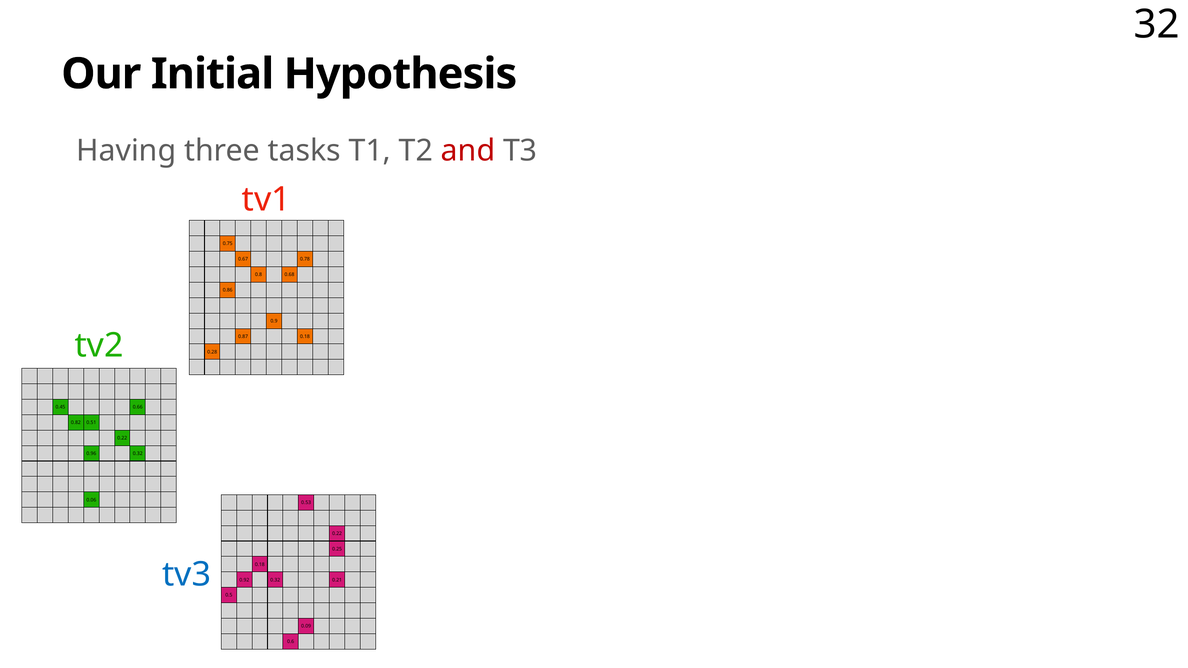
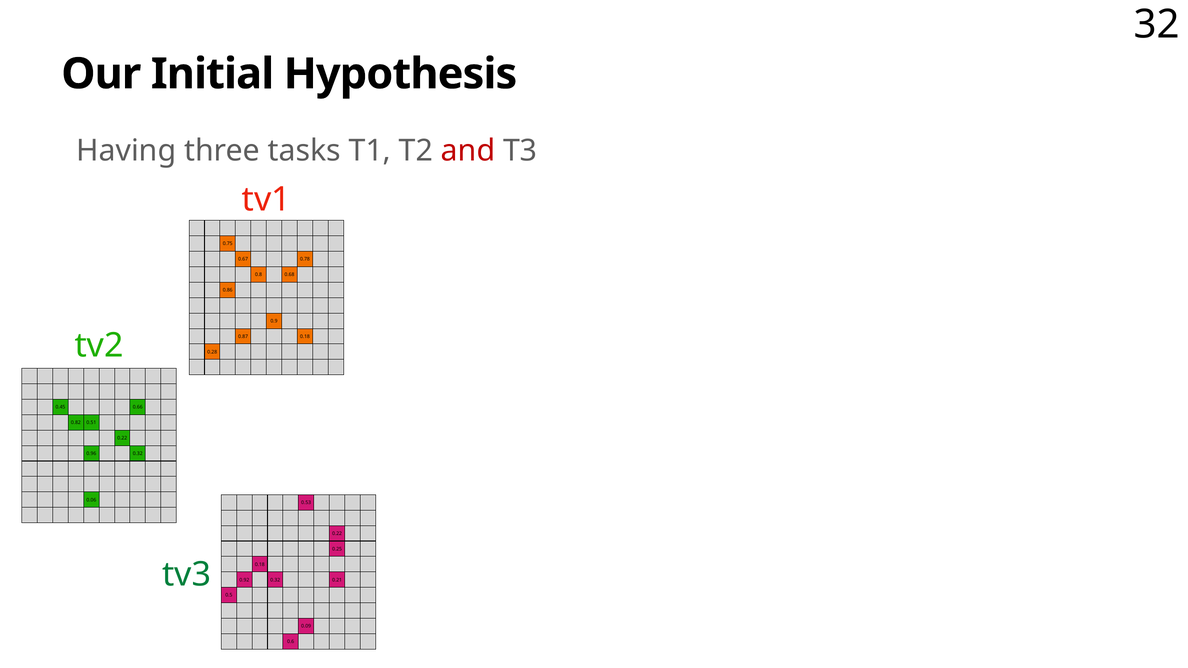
tv3 colour: blue -> green
